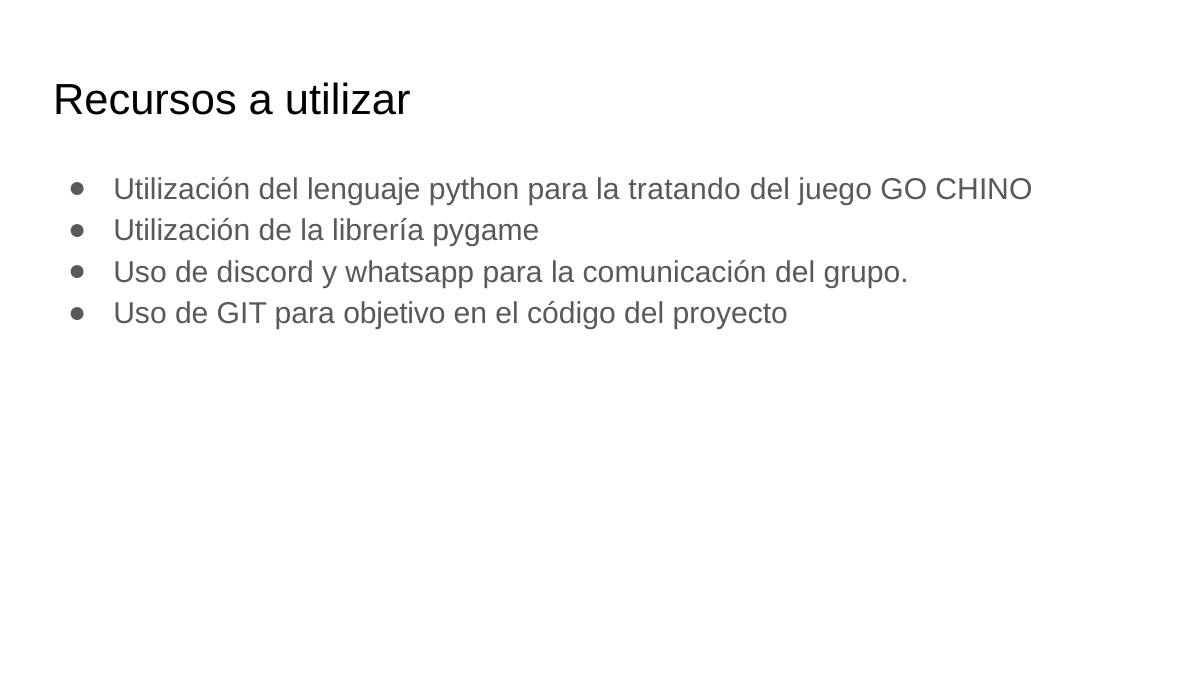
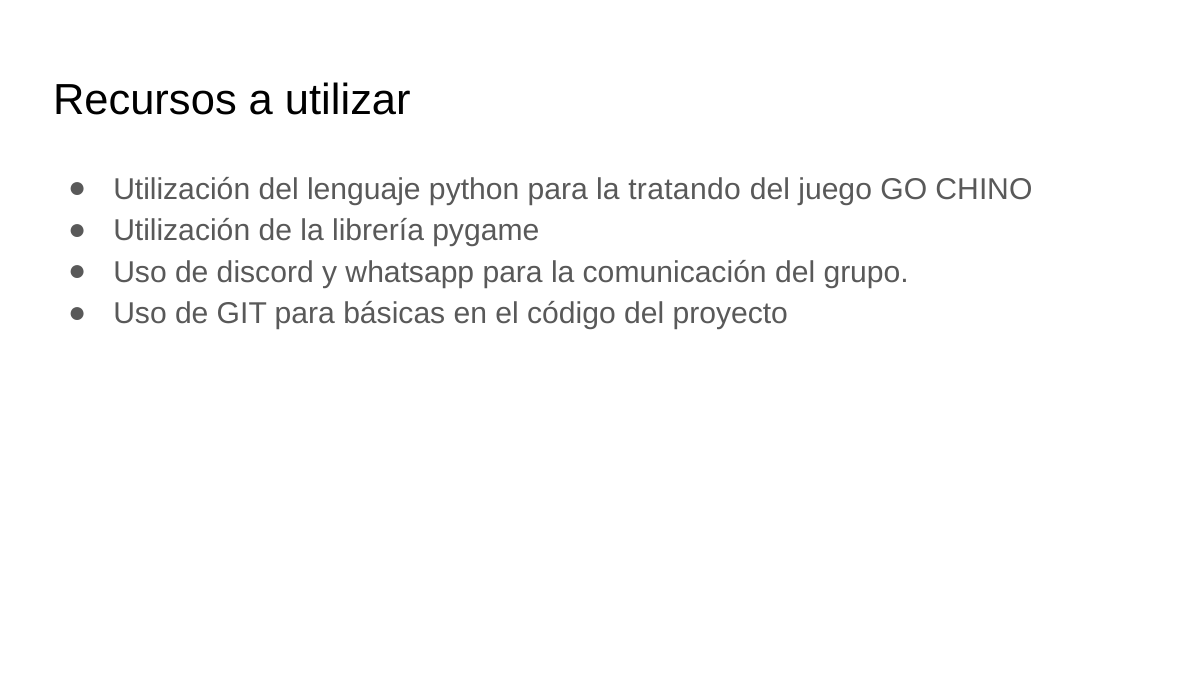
objetivo: objetivo -> básicas
